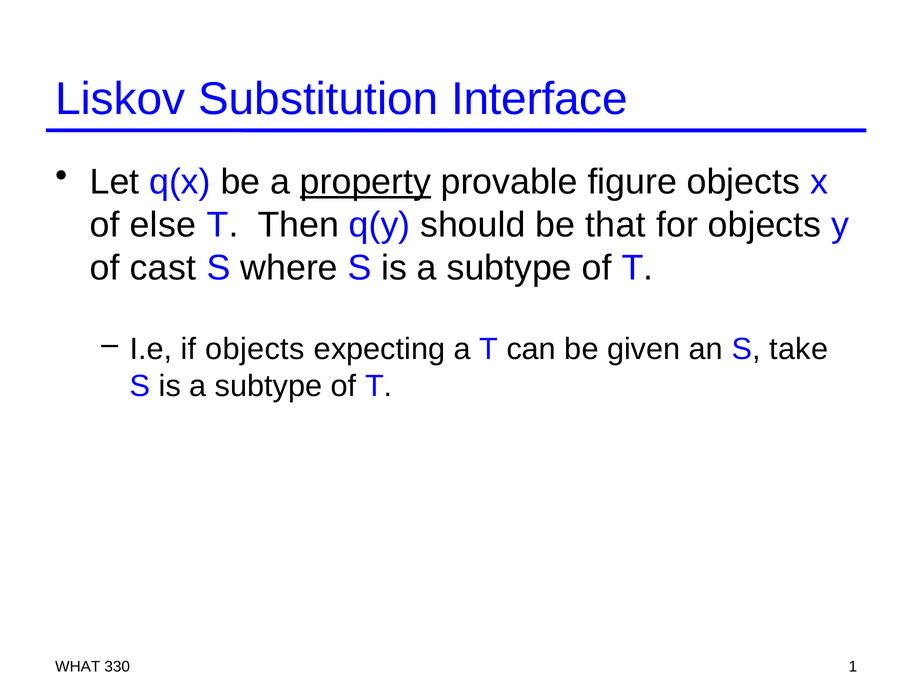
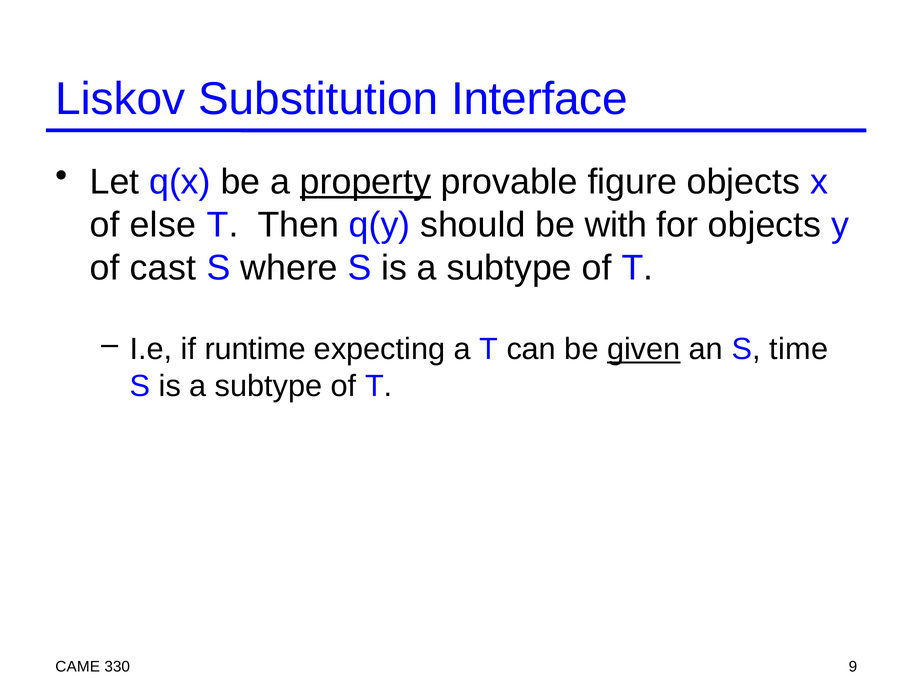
that: that -> with
if objects: objects -> runtime
given underline: none -> present
take: take -> time
WHAT: WHAT -> CAME
1: 1 -> 9
